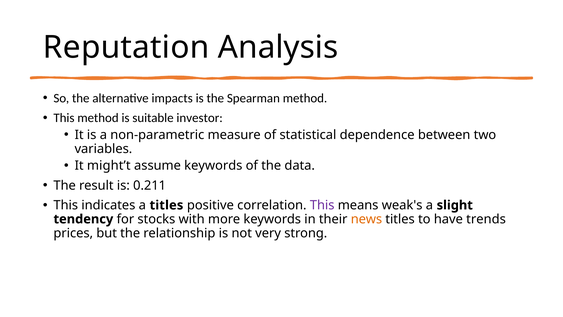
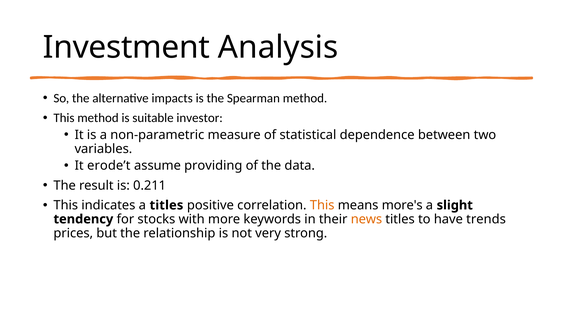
Reputation: Reputation -> Investment
might’t: might’t -> erode’t
assume keywords: keywords -> providing
This at (322, 205) colour: purple -> orange
weak's: weak's -> more's
